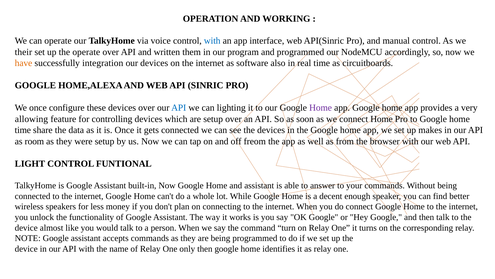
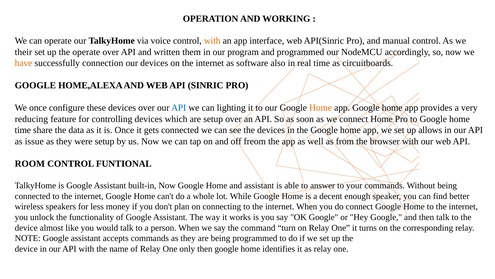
with at (212, 41) colour: blue -> orange
integration: integration -> connection
Home at (321, 108) colour: purple -> orange
allowing: allowing -> reducing
makes: makes -> allows
room: room -> issue
LIGHT: LIGHT -> ROOM
